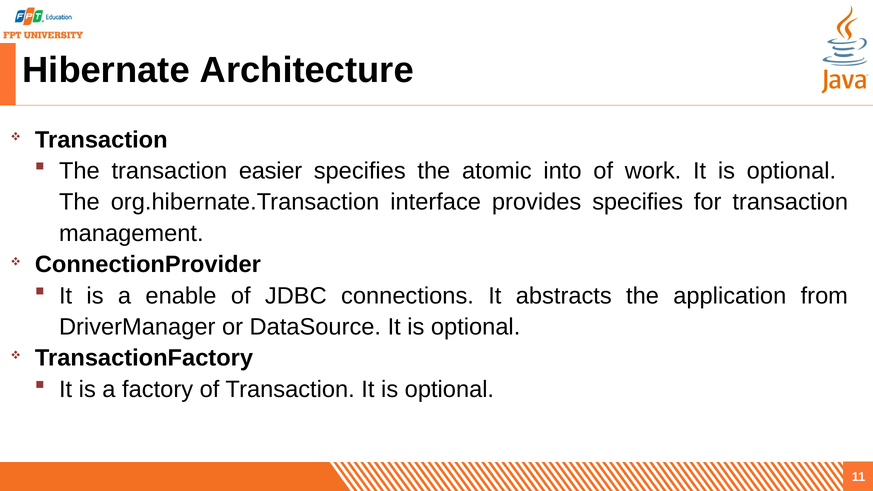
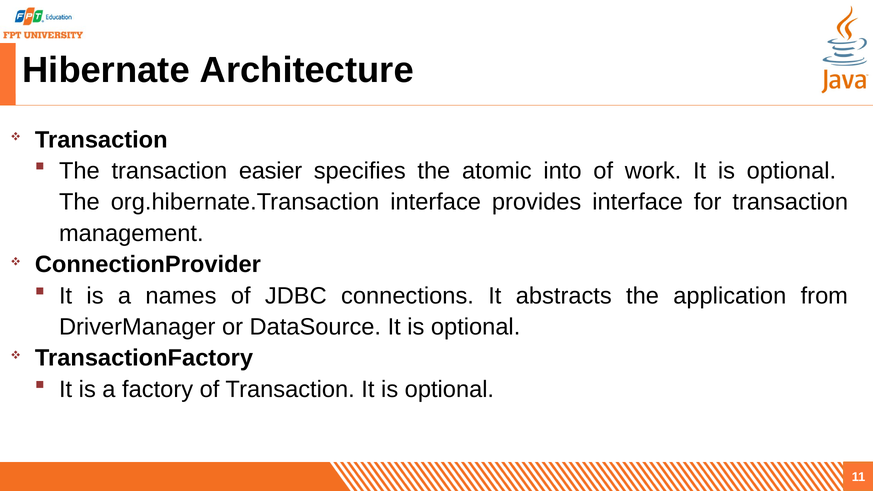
provides specifies: specifies -> interface
enable: enable -> names
